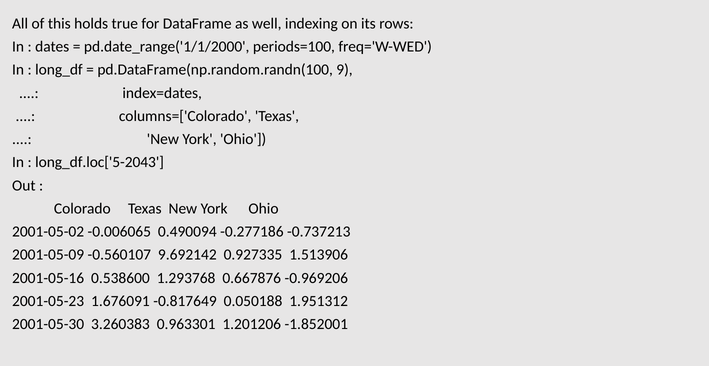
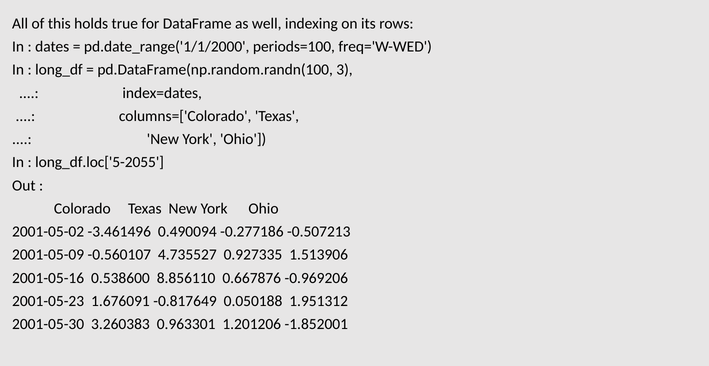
9: 9 -> 3
long_df.loc['5-2043: long_df.loc['5-2043 -> long_df.loc['5-2055
-0.006065: -0.006065 -> -3.461496
-0.737213: -0.737213 -> -0.507213
9.692142: 9.692142 -> 4.735527
1.293768: 1.293768 -> 8.856110
